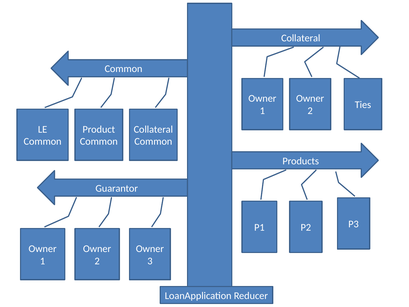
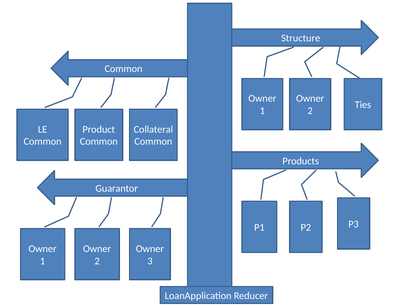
Collateral at (301, 38): Collateral -> Structure
